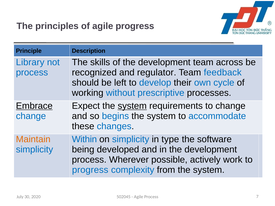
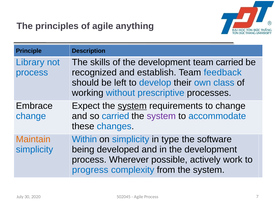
agile progress: progress -> anything
team across: across -> carried
regulator: regulator -> establish
cycle: cycle -> class
Embrace underline: present -> none
so begins: begins -> carried
system at (161, 116) colour: black -> purple
